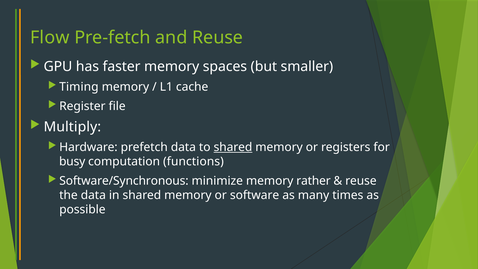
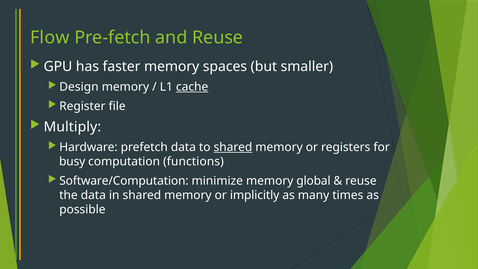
Timing: Timing -> Design
cache underline: none -> present
Software/Synchronous: Software/Synchronous -> Software/Computation
rather: rather -> global
software: software -> implicitly
